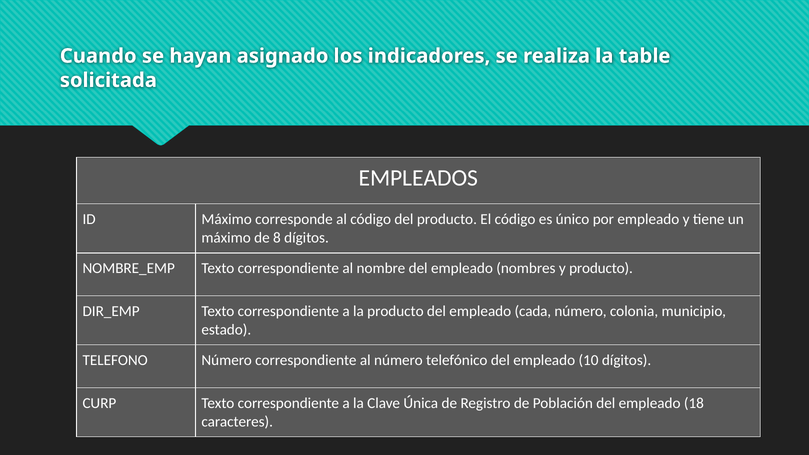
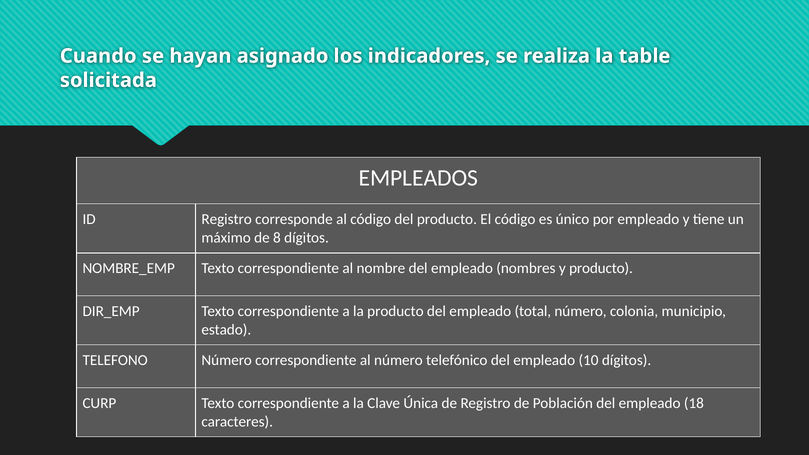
ID Máximo: Máximo -> Registro
cada: cada -> total
